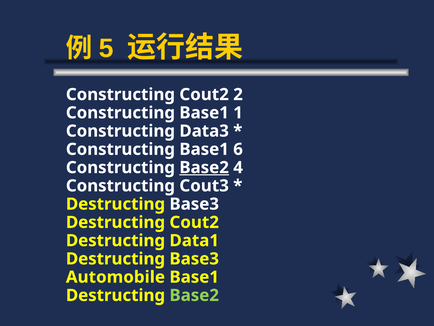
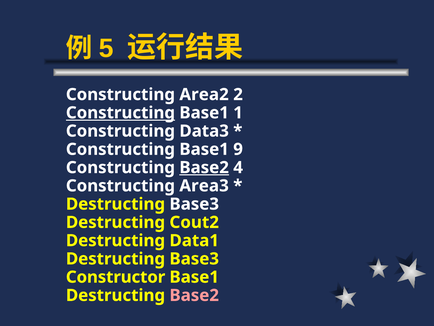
Constructing Cout2: Cout2 -> Area2
Constructing at (120, 113) underline: none -> present
6: 6 -> 9
Cout3: Cout3 -> Area3
Automobile: Automobile -> Constructor
Base2 at (194, 295) colour: light green -> pink
